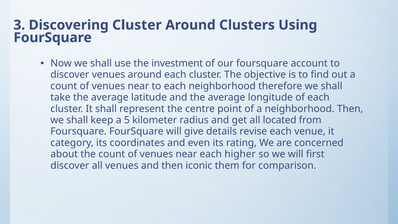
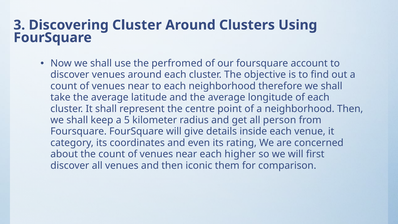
investment: investment -> perfromed
located: located -> person
revise: revise -> inside
